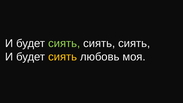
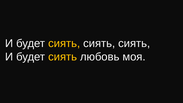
сиять at (64, 43) colour: light green -> yellow
